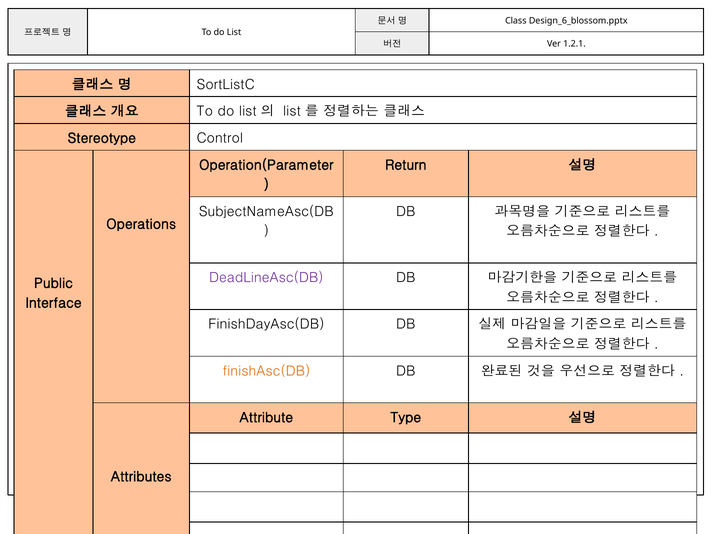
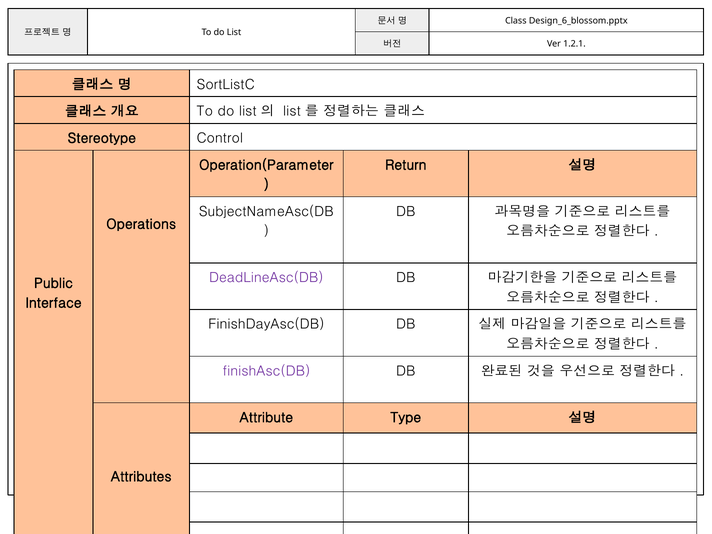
finishAsc(DB colour: orange -> purple
